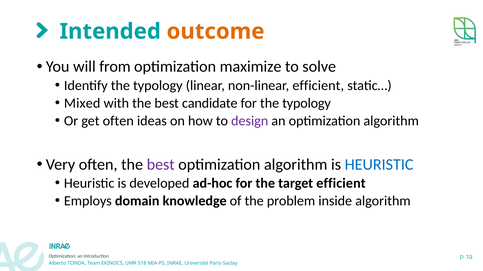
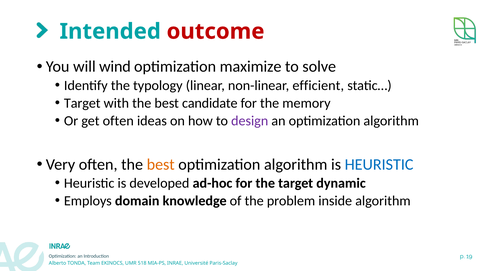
outcome colour: orange -> red
from: from -> wind
Mixed at (82, 103): Mixed -> Target
for the typology: typology -> memory
best at (161, 165) colour: purple -> orange
target efficient: efficient -> dynamic
